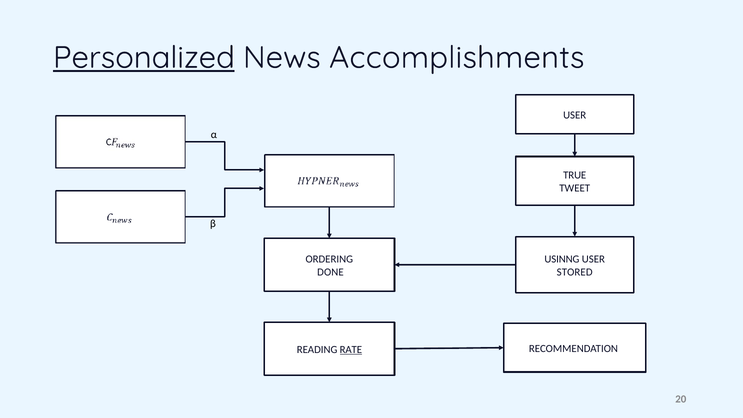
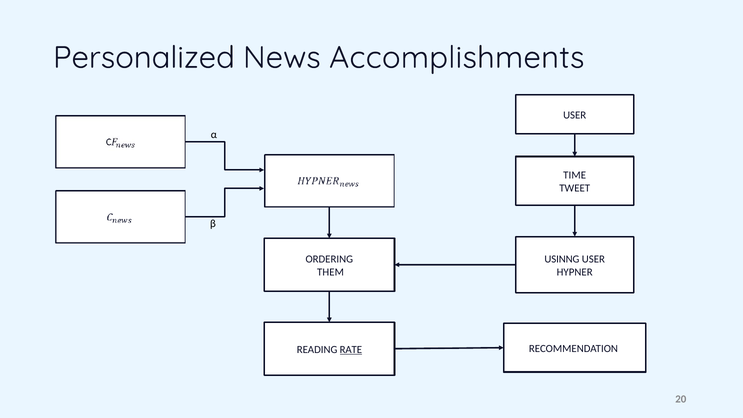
Personalized underline: present -> none
TRUE: TRUE -> TIME
DONE: DONE -> THEM
STORED: STORED -> HYPNER
